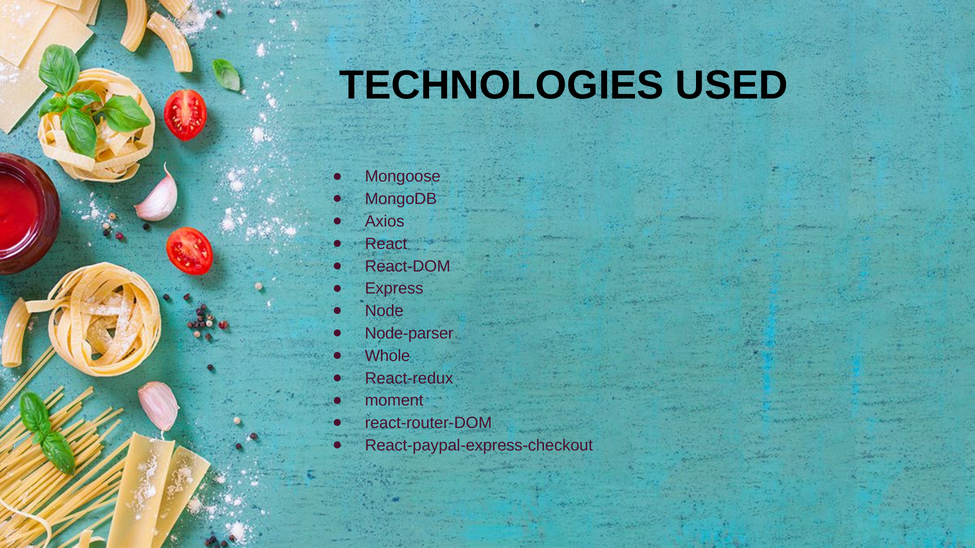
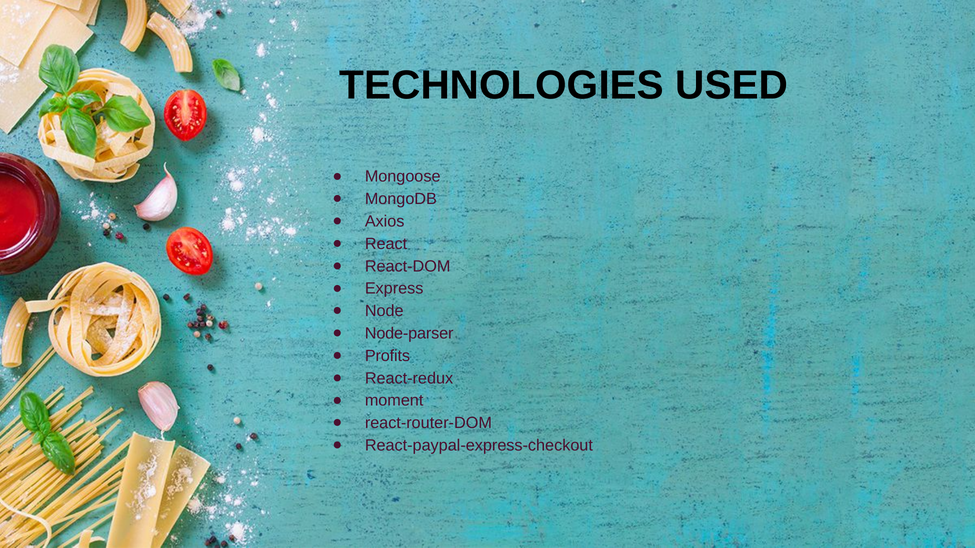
Whole: Whole -> Profits
